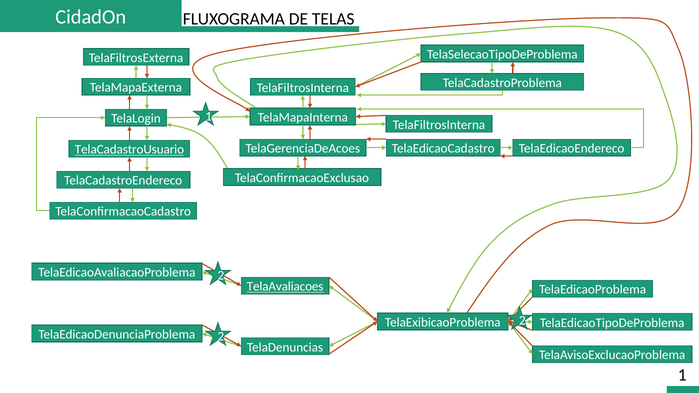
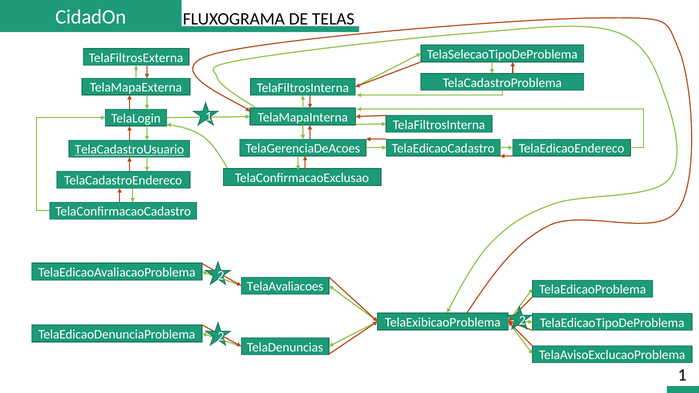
TelaAvaliacoes underline: present -> none
